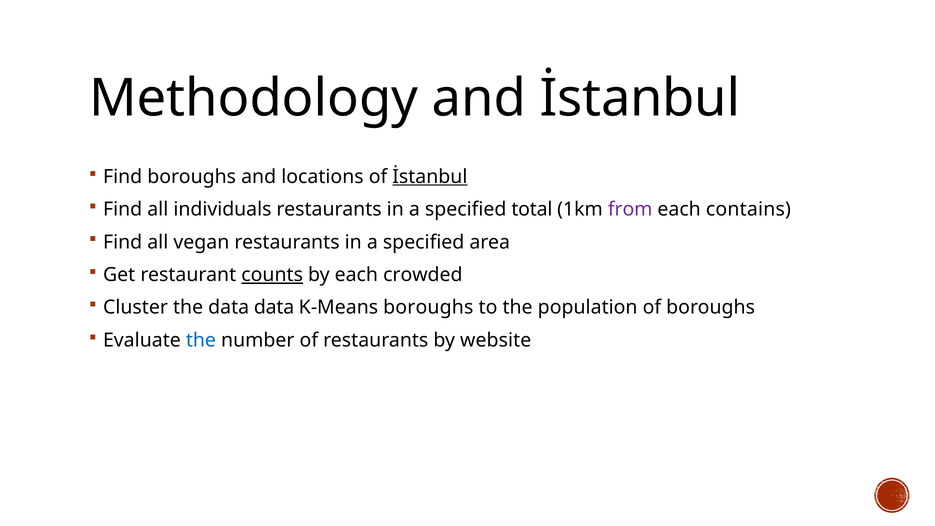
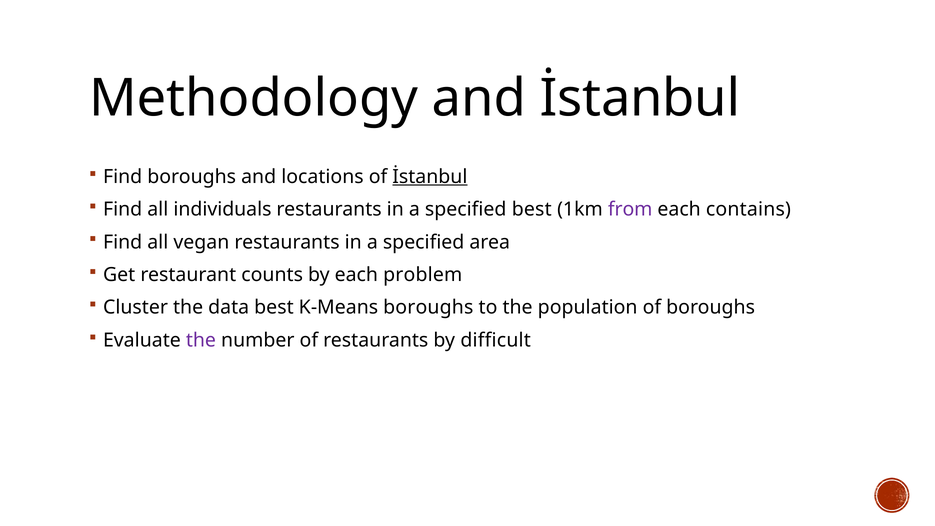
specified total: total -> best
counts underline: present -> none
crowded: crowded -> problem
data data: data -> best
the at (201, 340) colour: blue -> purple
website: website -> difficult
